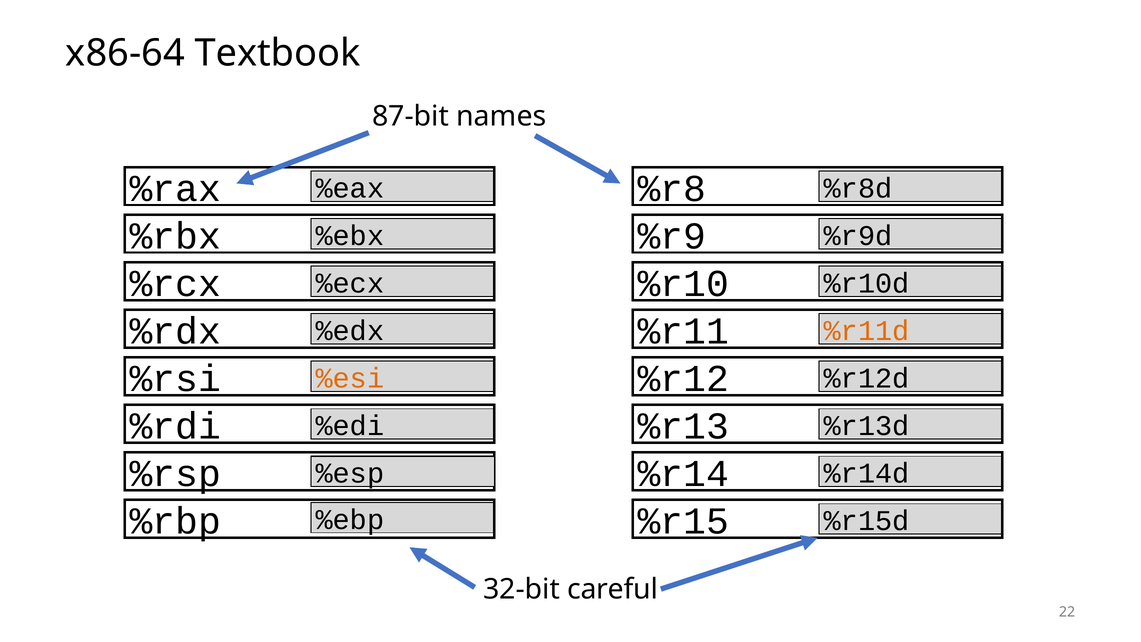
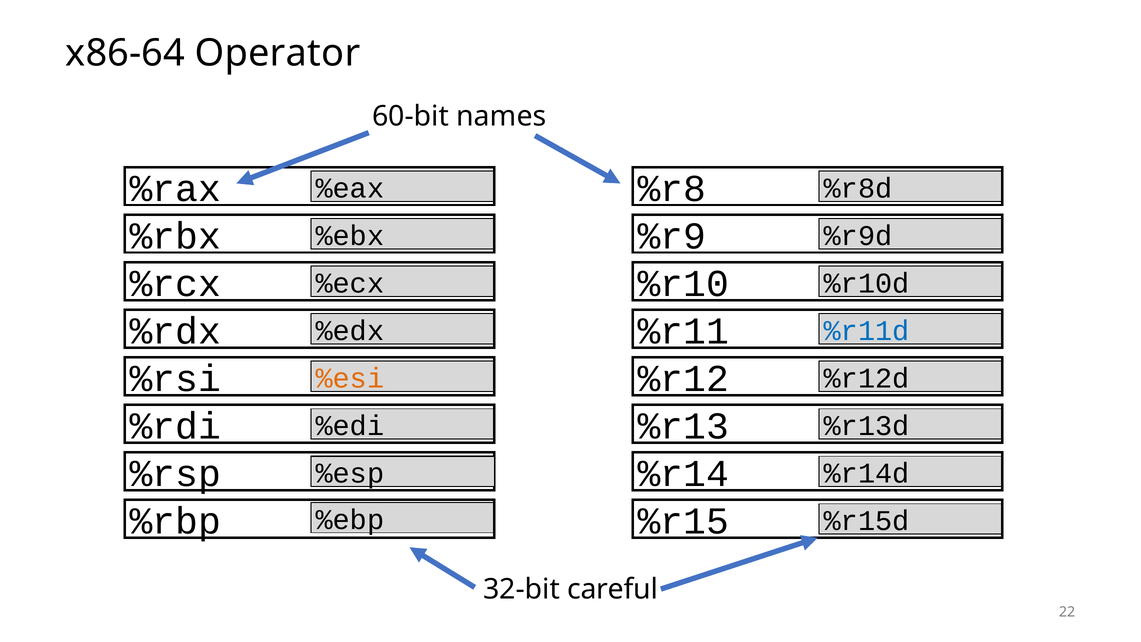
Textbook: Textbook -> Operator
87-bit: 87-bit -> 60-bit
%r11d colour: orange -> blue
